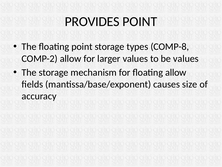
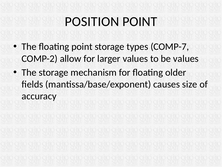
PROVIDES: PROVIDES -> POSITION
COMP-8: COMP-8 -> COMP-7
floating allow: allow -> older
